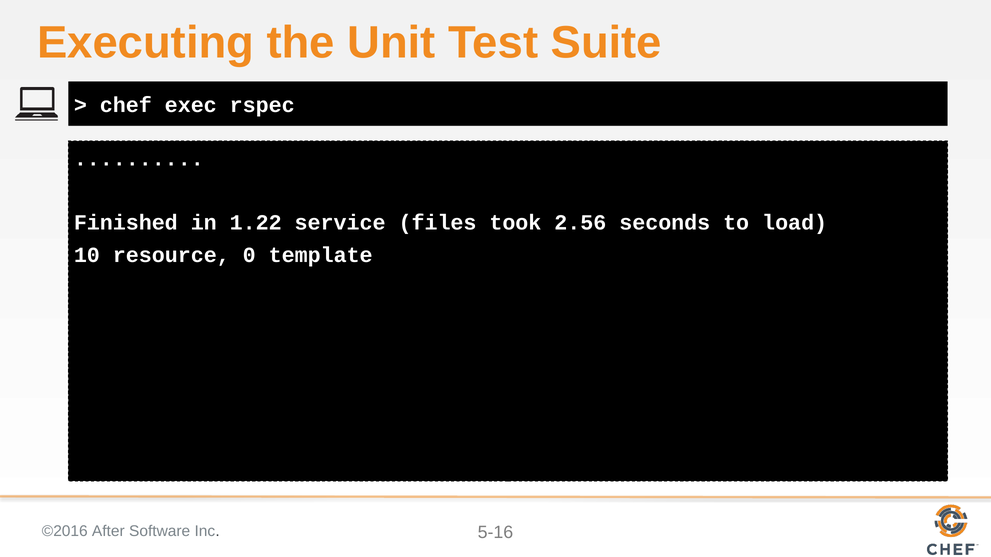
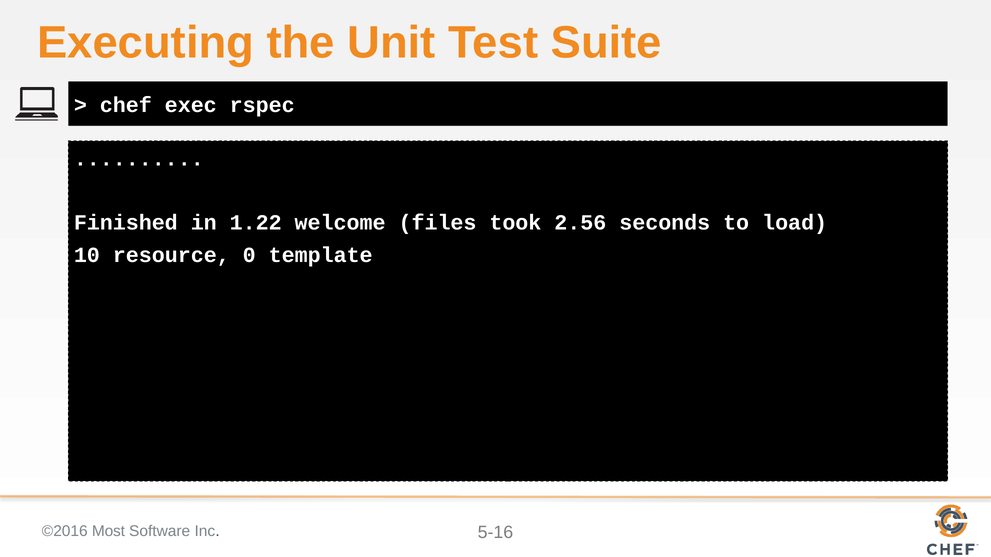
service: service -> welcome
After: After -> Most
